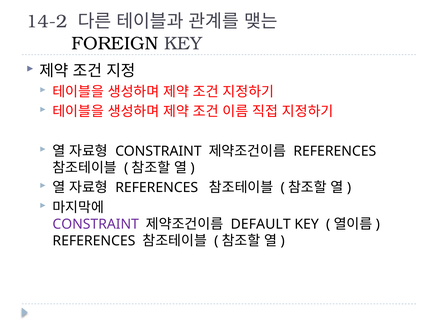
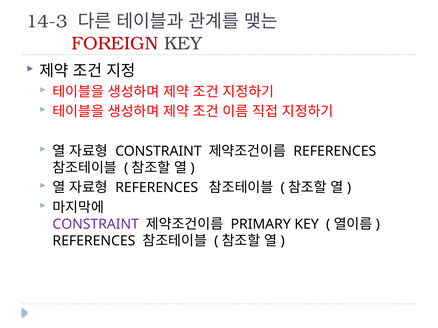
14-2: 14-2 -> 14-3
FOREIGN colour: black -> red
DEFAULT: DEFAULT -> PRIMARY
